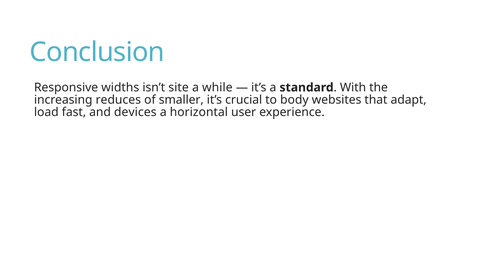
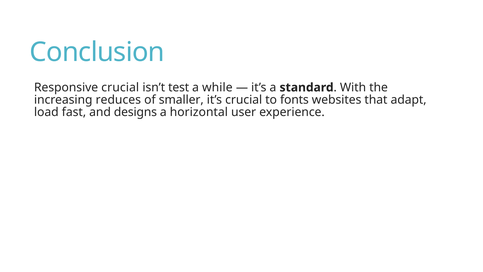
Responsive widths: widths -> crucial
site: site -> test
body: body -> fonts
devices: devices -> designs
